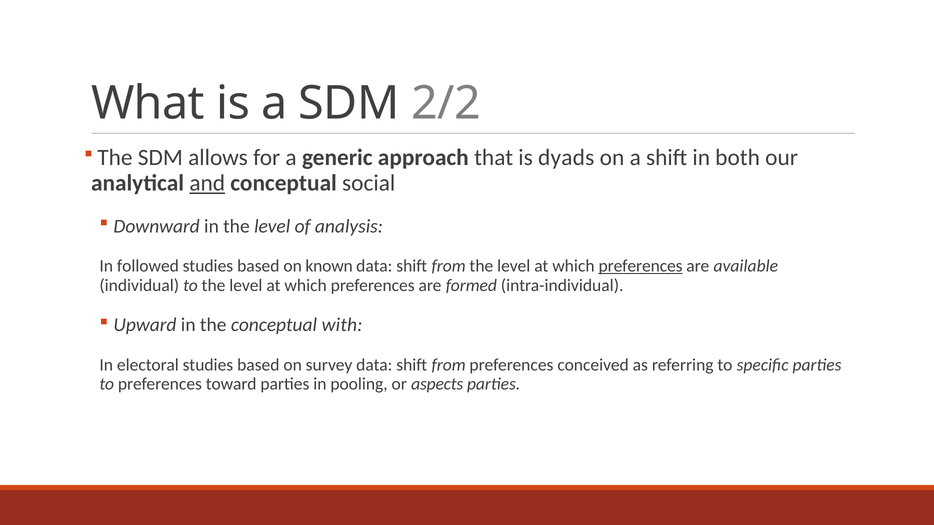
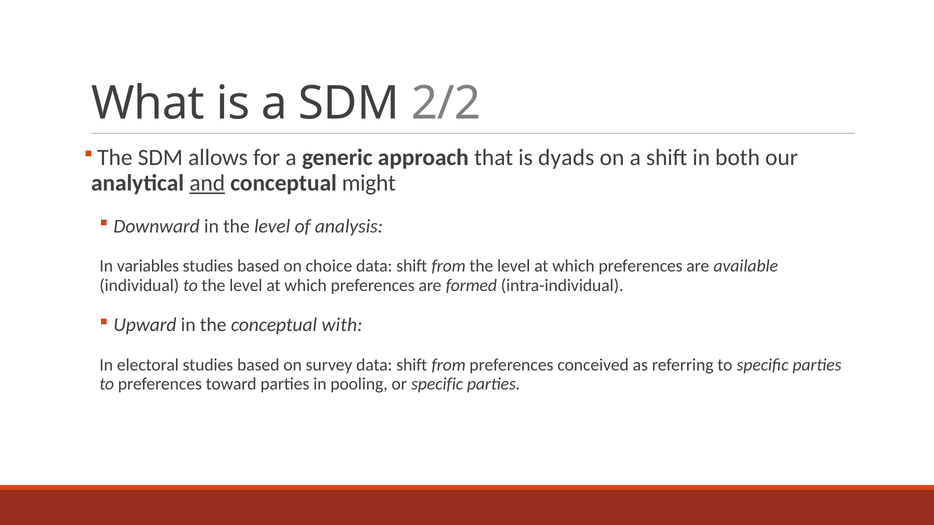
social: social -> might
followed: followed -> variables
known: known -> choice
preferences at (641, 266) underline: present -> none
or aspects: aspects -> specific
